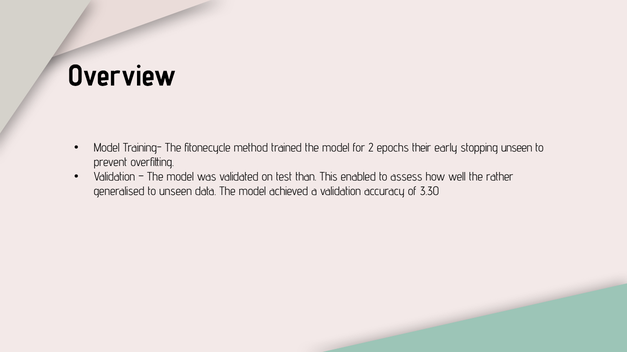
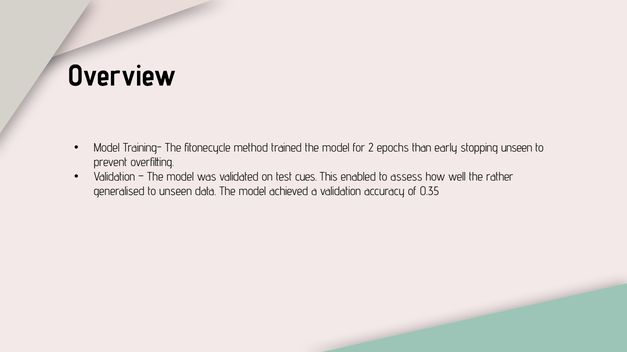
their: their -> than
than: than -> cues
3.30: 3.30 -> 0.35
